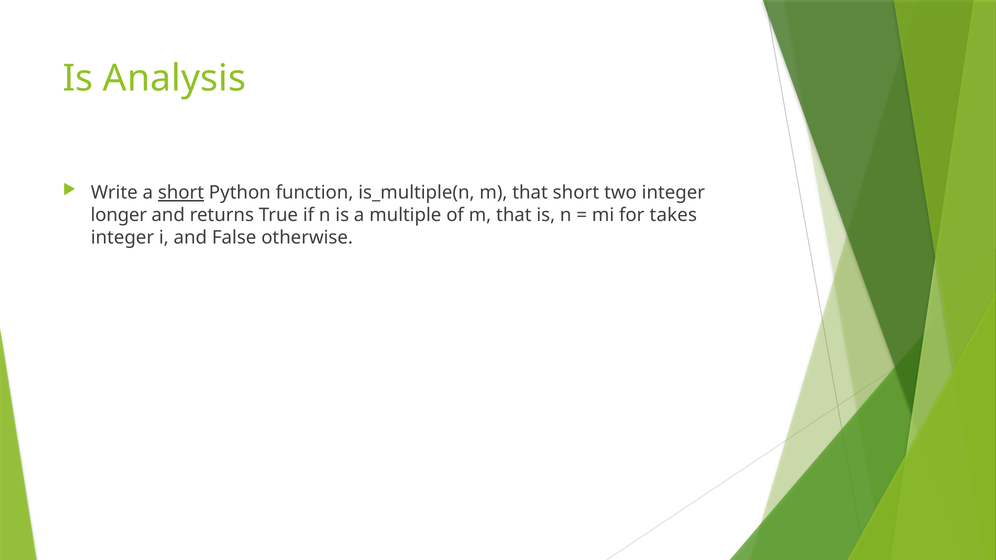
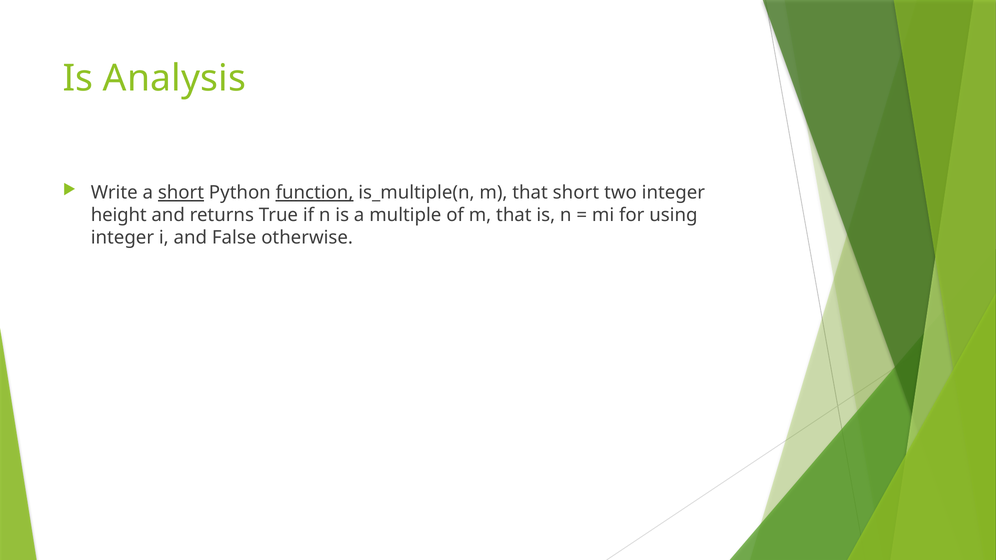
function underline: none -> present
longer: longer -> height
takes: takes -> using
